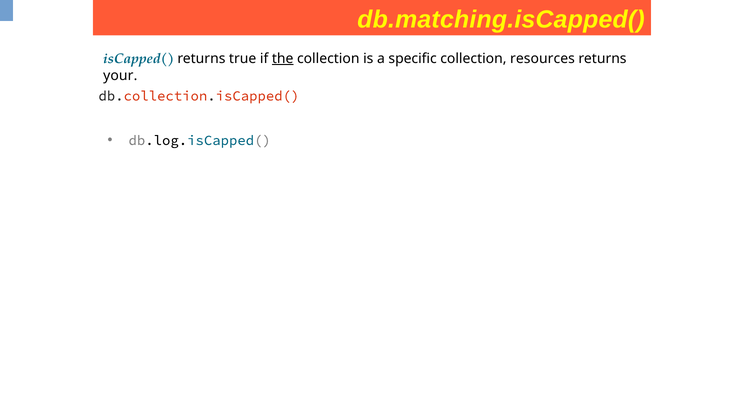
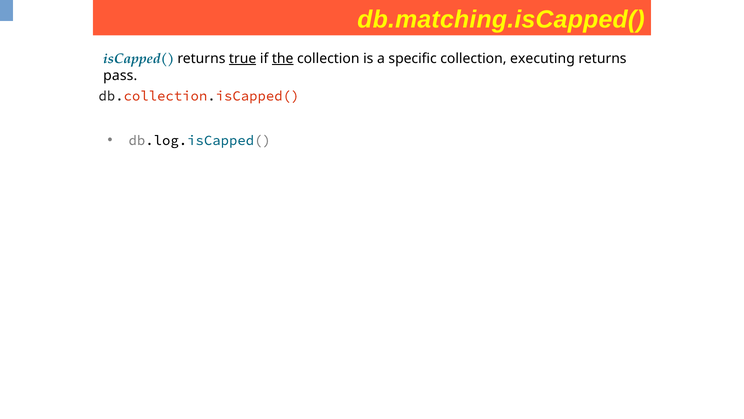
true underline: none -> present
resources: resources -> executing
your: your -> pass
